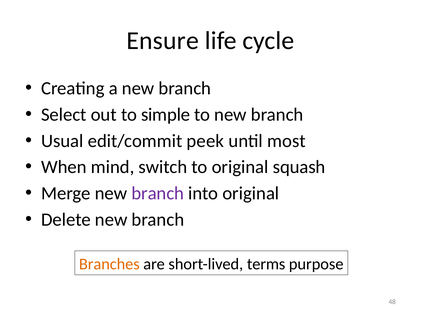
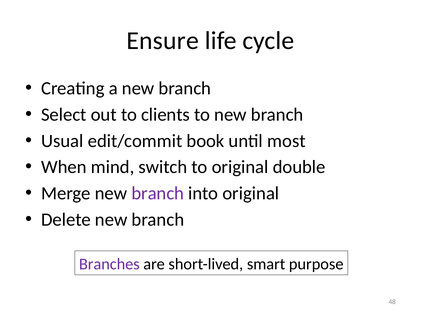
simple: simple -> clients
peek: peek -> book
squash: squash -> double
Branches colour: orange -> purple
terms: terms -> smart
